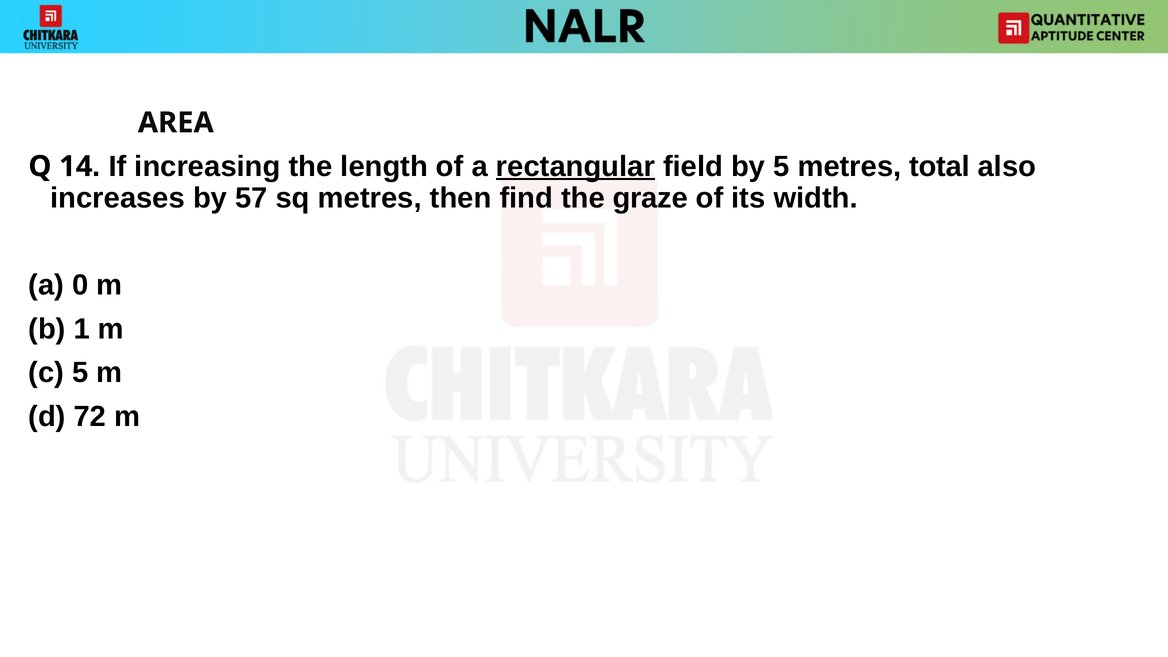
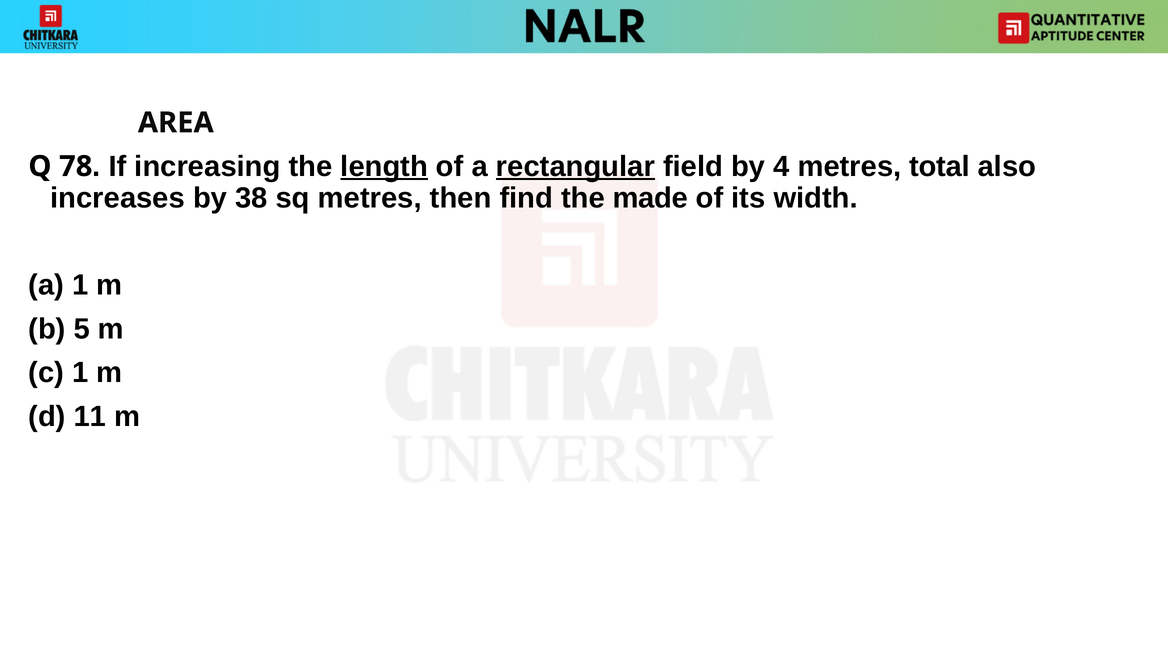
14: 14 -> 78
length underline: none -> present
by 5: 5 -> 4
57: 57 -> 38
graze: graze -> made
a 0: 0 -> 1
1: 1 -> 5
c 5: 5 -> 1
72: 72 -> 11
